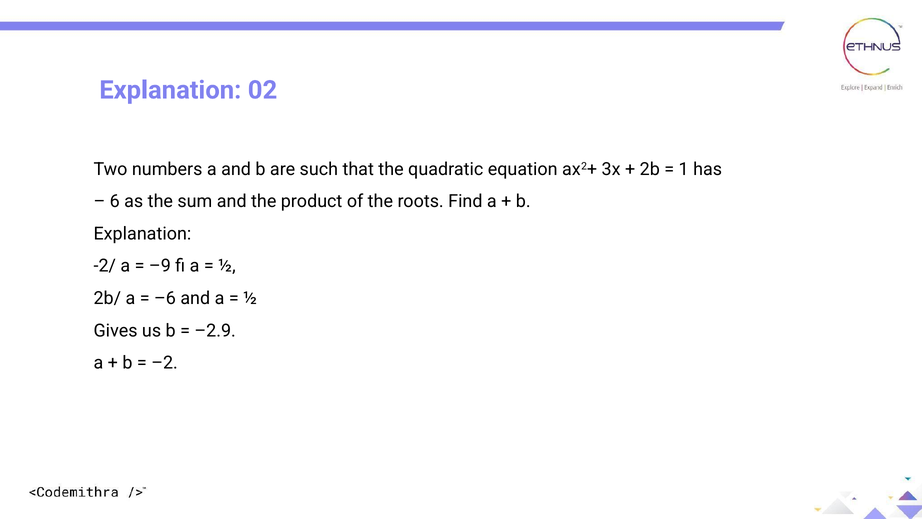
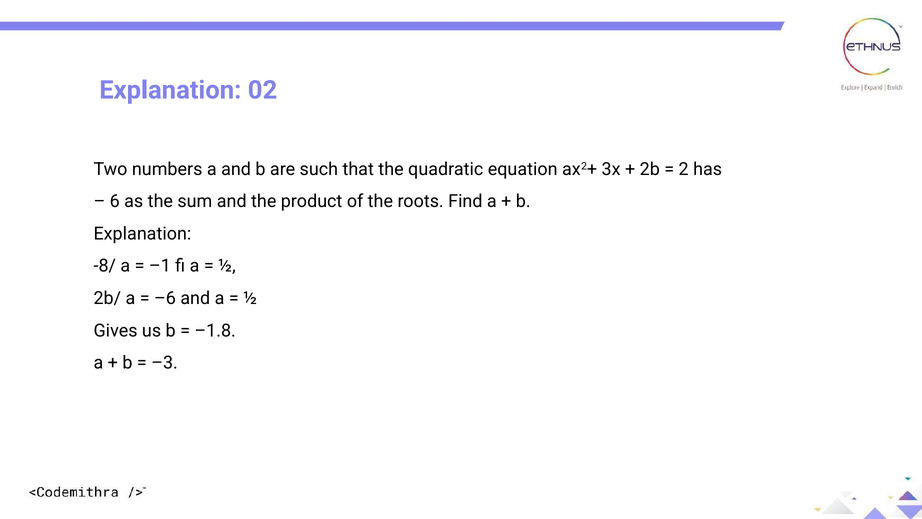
1: 1 -> 2
-2/: -2/ -> -8/
–9: –9 -> –1
–2.9: –2.9 -> –1.8
–2: –2 -> –3
